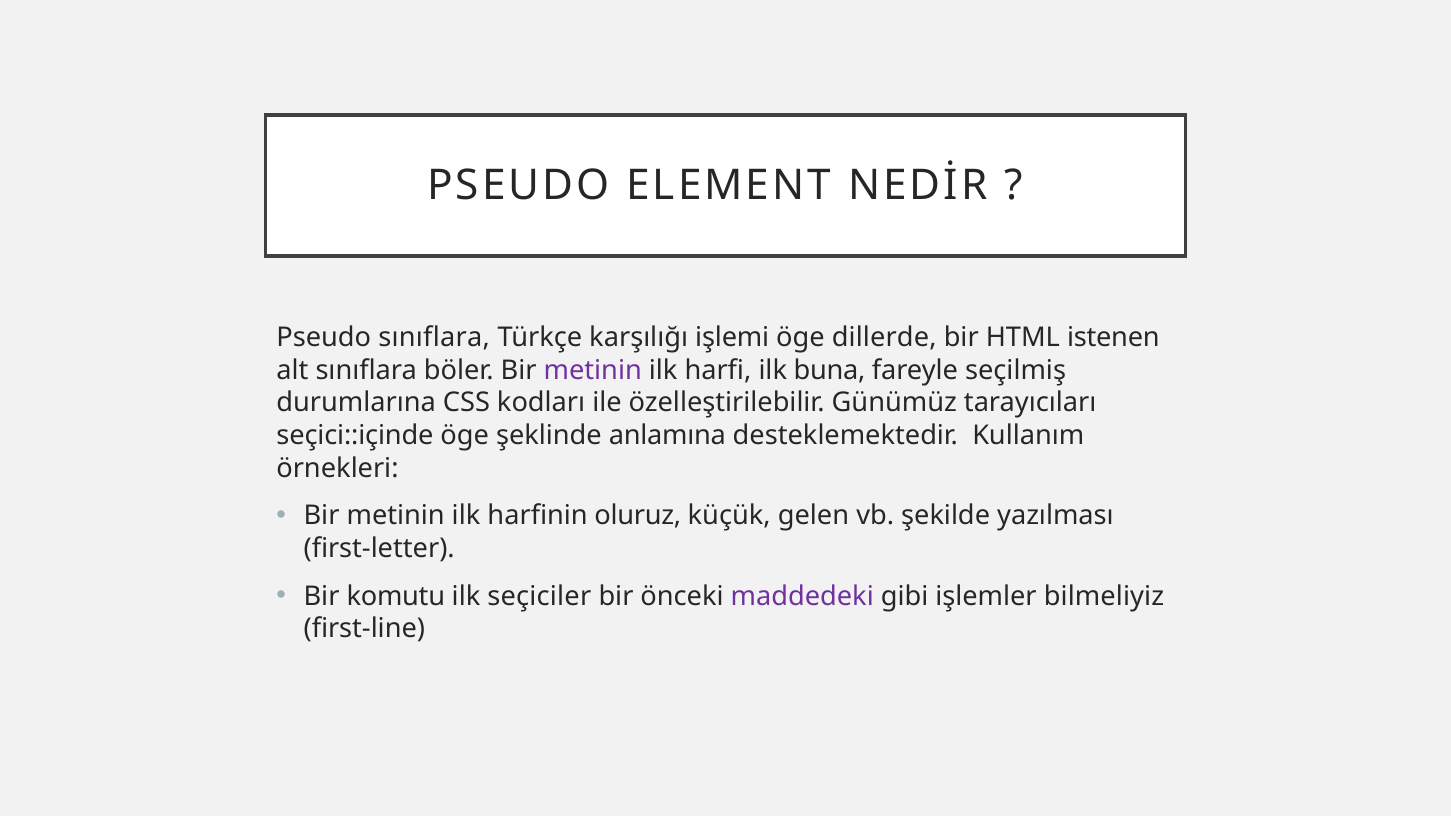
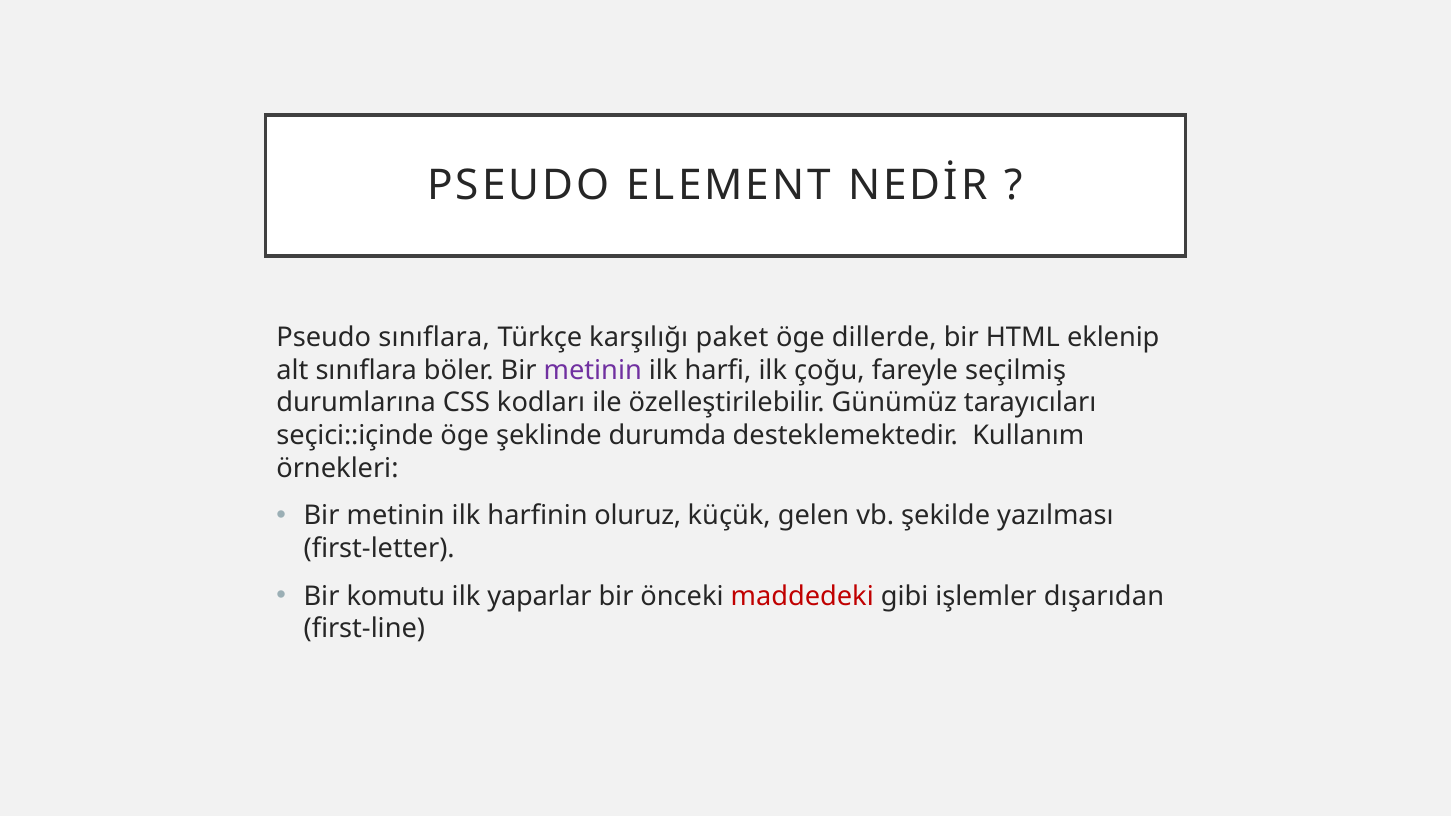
işlemi: işlemi -> paket
istenen: istenen -> eklenip
buna: buna -> çoğu
anlamına: anlamına -> durumda
seçiciler: seçiciler -> yaparlar
maddedeki colour: purple -> red
bilmeliyiz: bilmeliyiz -> dışarıdan
